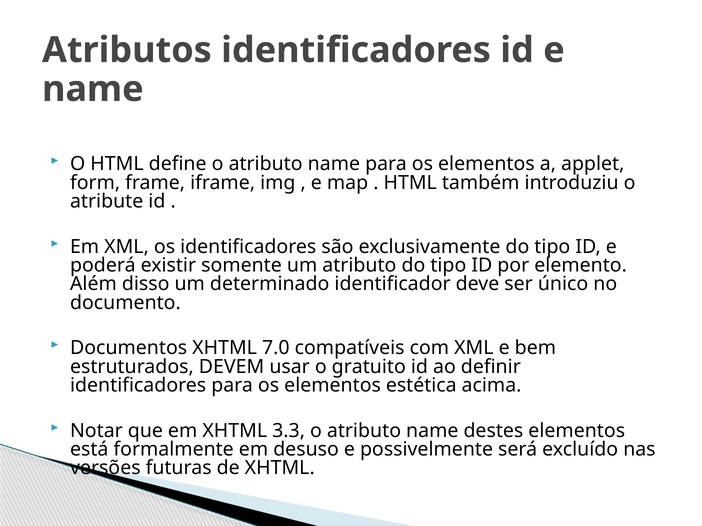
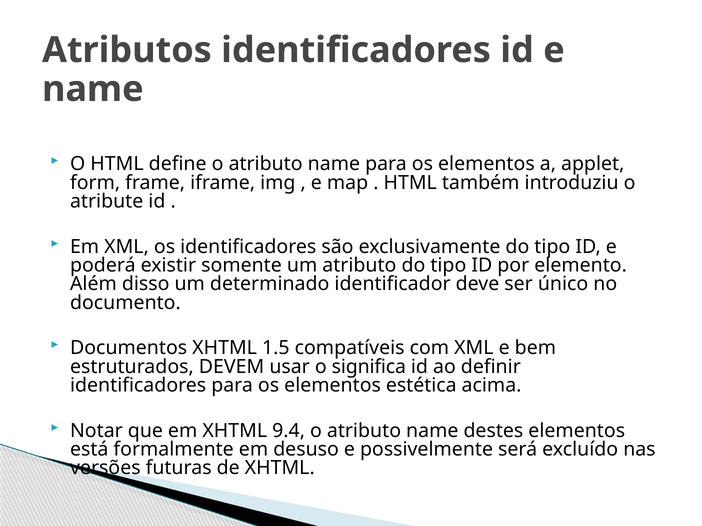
7.0: 7.0 -> 1.5
gratuito: gratuito -> significa
3.3: 3.3 -> 9.4
